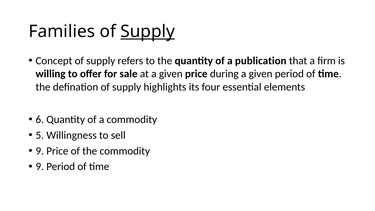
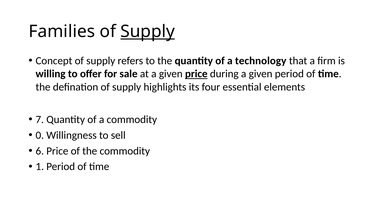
publication: publication -> technology
price at (196, 74) underline: none -> present
6: 6 -> 7
5: 5 -> 0
9 at (40, 151): 9 -> 6
9 at (40, 167): 9 -> 1
